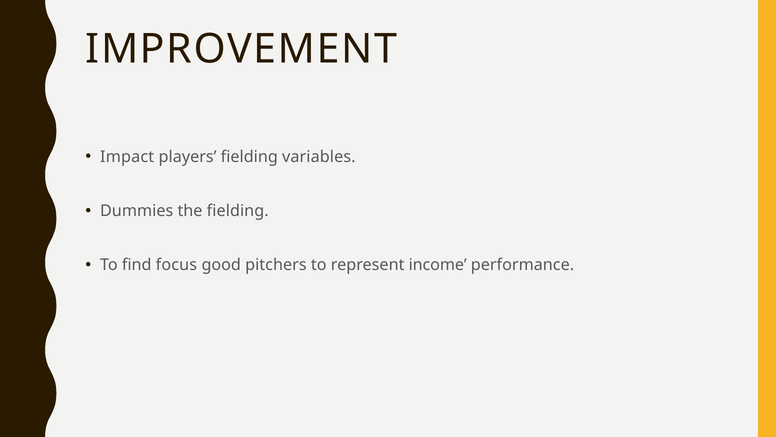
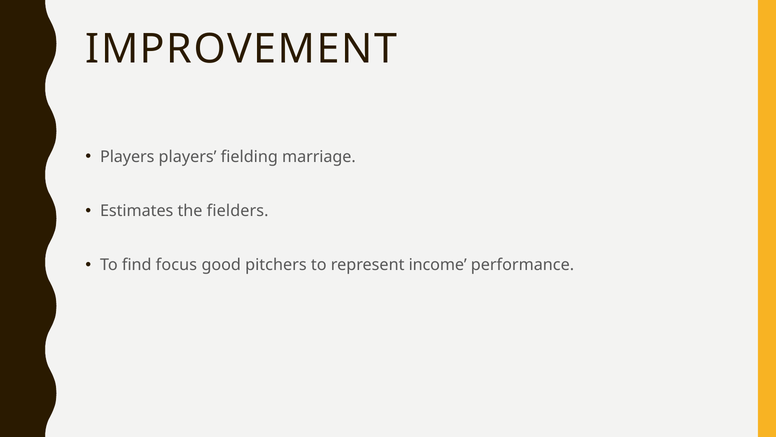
Impact at (127, 157): Impact -> Players
variables: variables -> marriage
Dummies: Dummies -> Estimates
the fielding: fielding -> fielders
